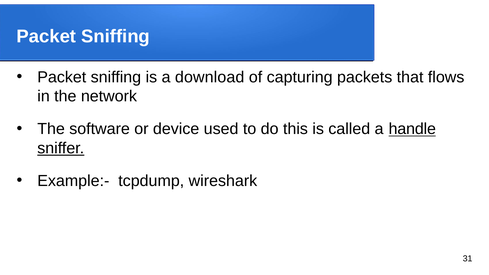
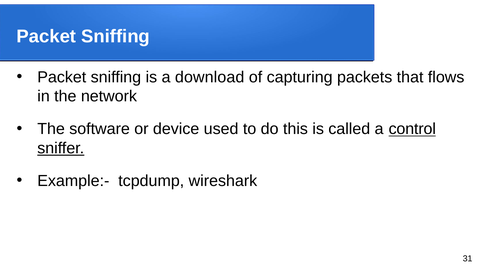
handle: handle -> control
